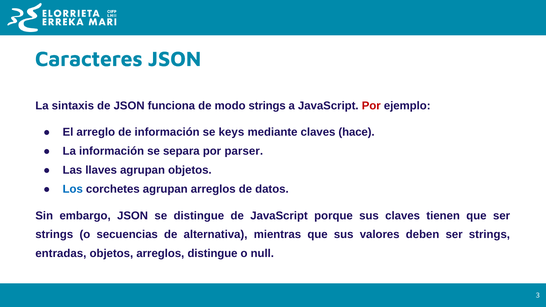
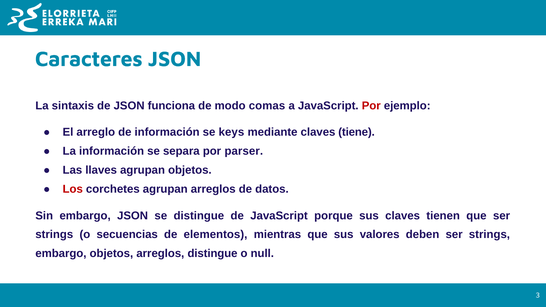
modo strings: strings -> comas
hace: hace -> tiene
Los colour: blue -> red
alternativa: alternativa -> elementos
entradas at (61, 254): entradas -> embargo
